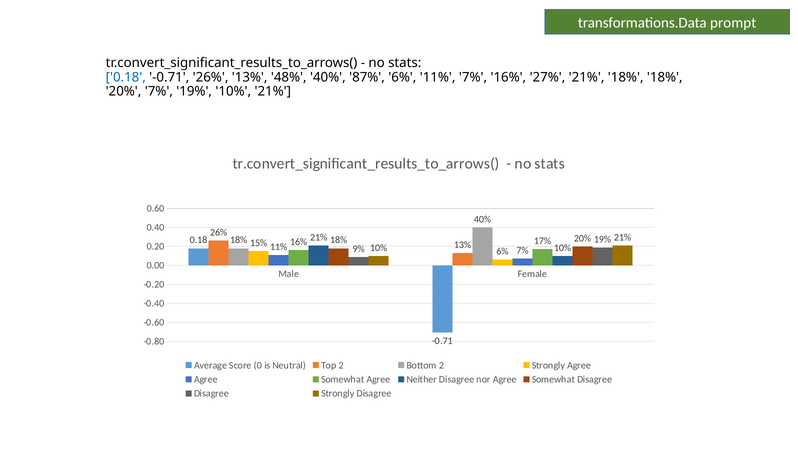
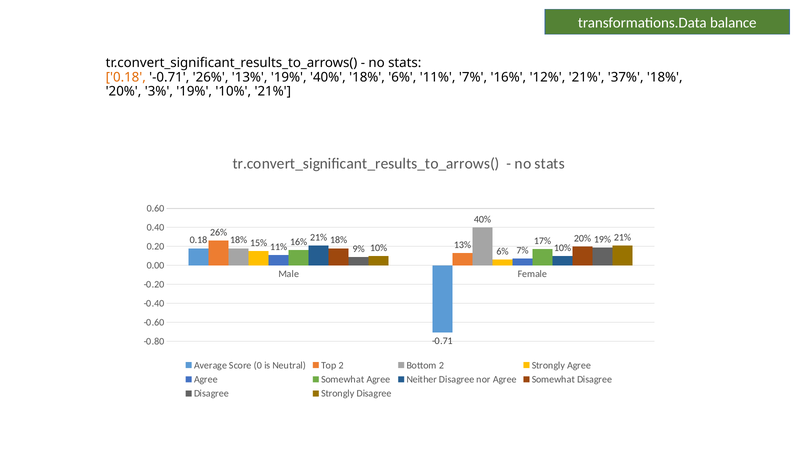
prompt: prompt -> balance
0.18 at (126, 77) colour: blue -> orange
13% 48%: 48% -> 19%
40% 87%: 87% -> 18%
27%: 27% -> 12%
21% 18%: 18% -> 37%
20% 7%: 7% -> 3%
